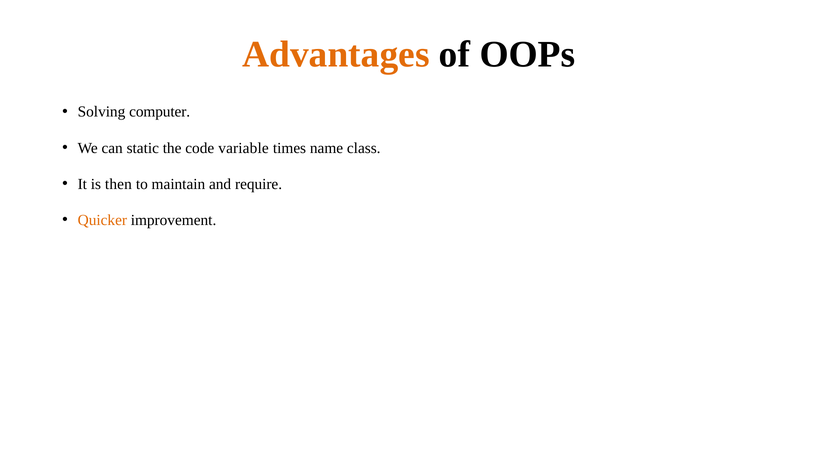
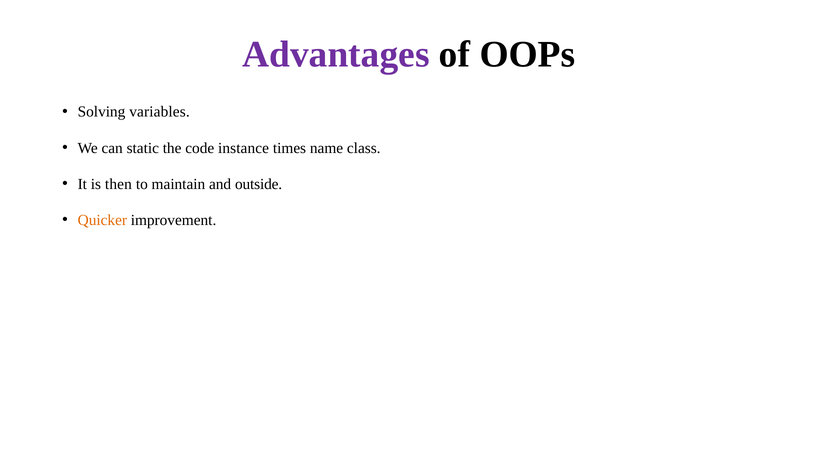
Advantages colour: orange -> purple
computer: computer -> variables
variable: variable -> instance
require: require -> outside
